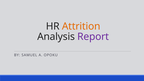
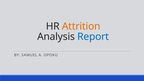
Report colour: purple -> blue
